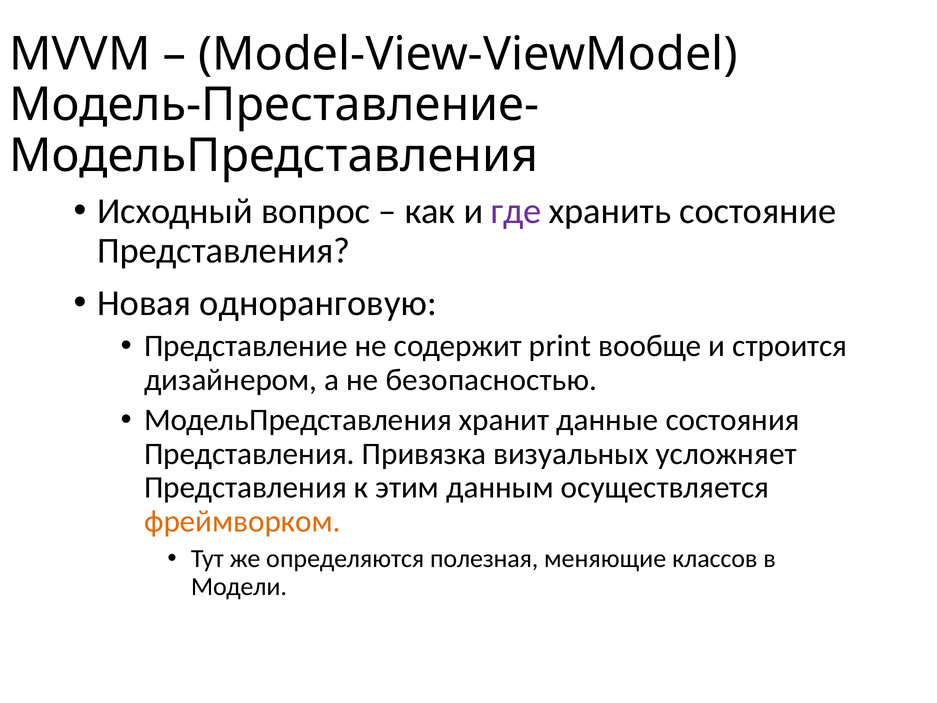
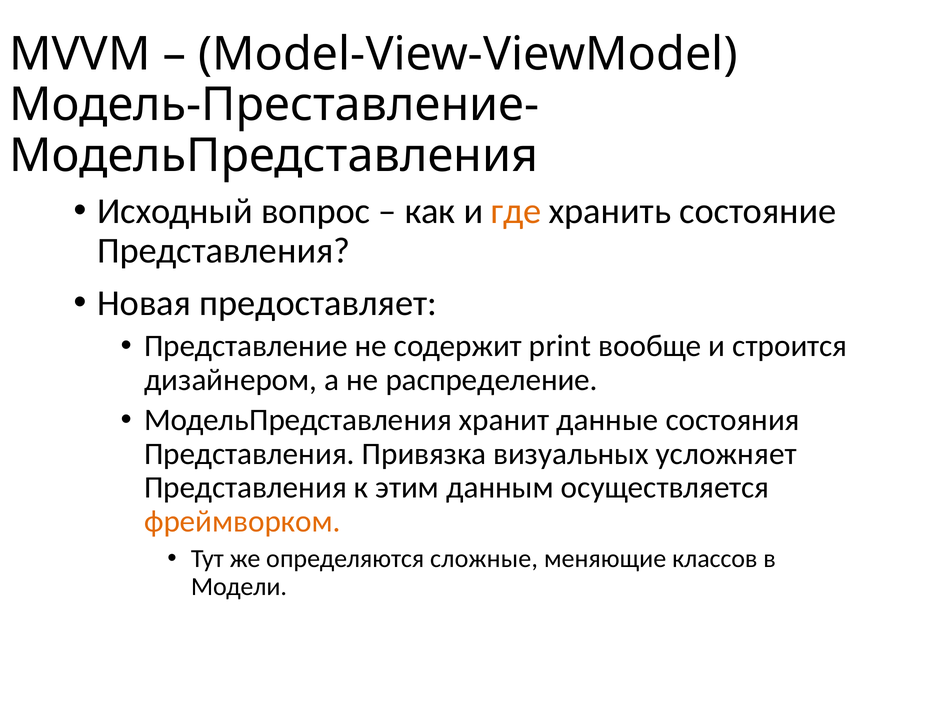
где colour: purple -> orange
одноранговую: одноранговую -> предоставляет
безопасностью: безопасностью -> распределение
полезная: полезная -> сложные
